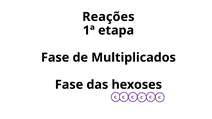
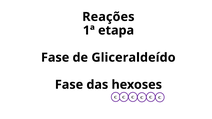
Multiplicados: Multiplicados -> Gliceraldeído
